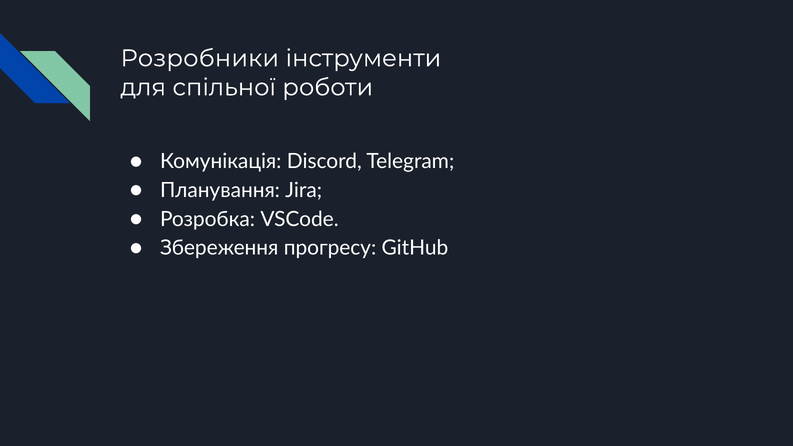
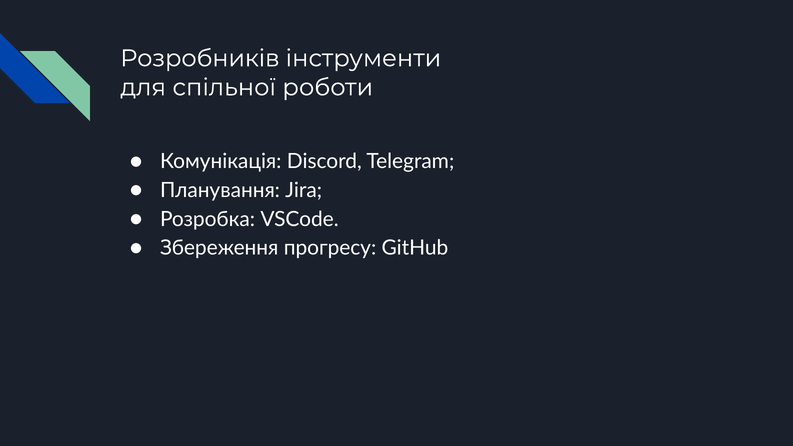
Розробники: Розробники -> Розробників
